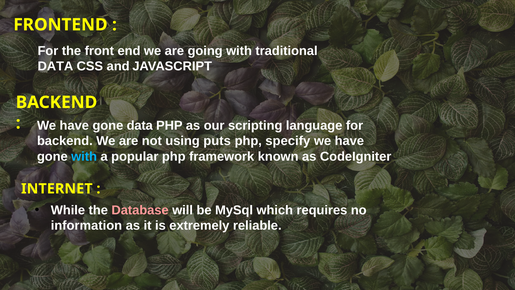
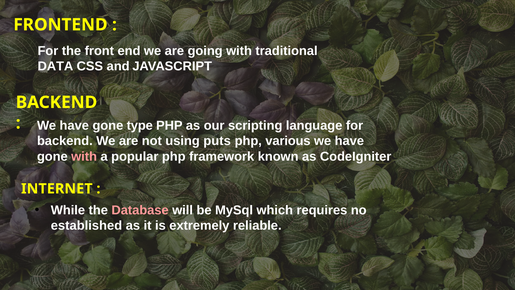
gone data: data -> type
specify: specify -> various
with at (84, 156) colour: light blue -> pink
information: information -> established
